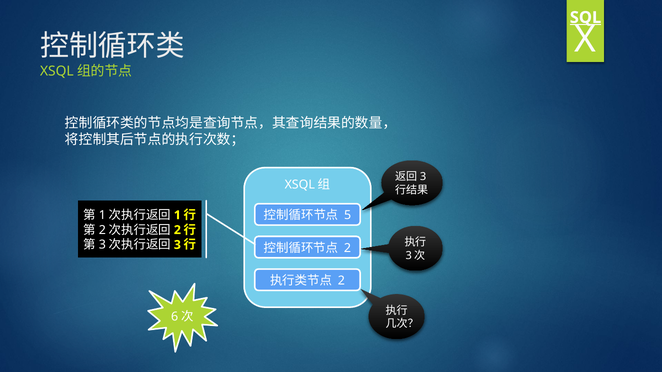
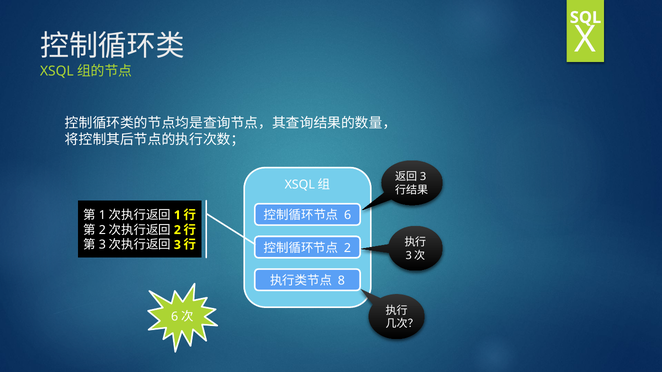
SQL underline: present -> none
5: 5 -> 6
2 at (341, 281): 2 -> 8
